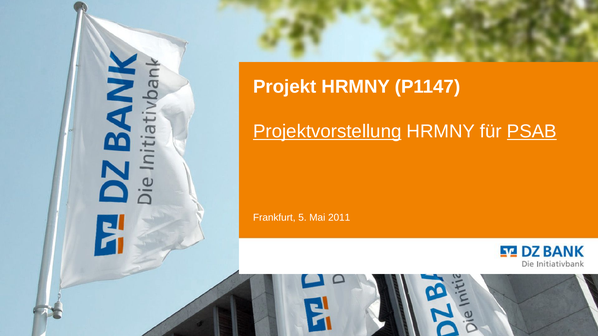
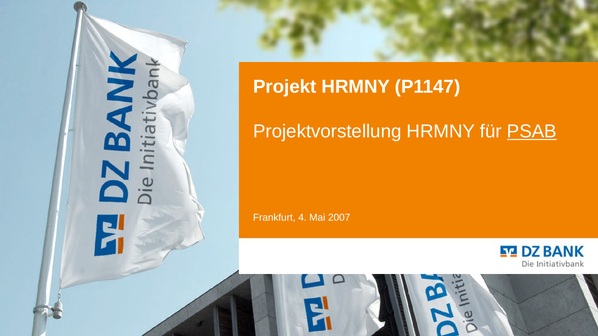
Projektvorstellung underline: present -> none
5: 5 -> 4
2011: 2011 -> 2007
